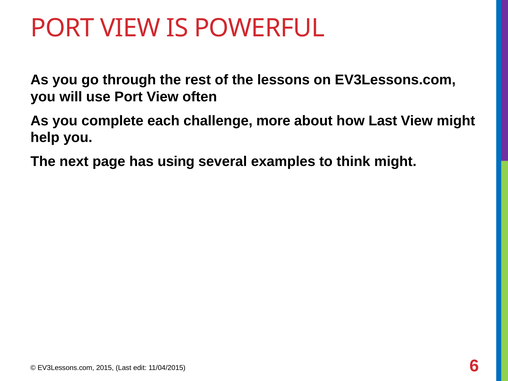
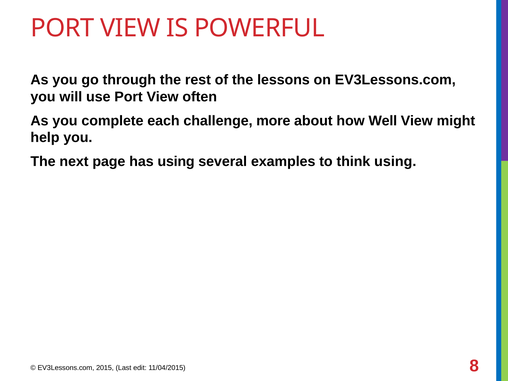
how Last: Last -> Well
think might: might -> using
6: 6 -> 8
